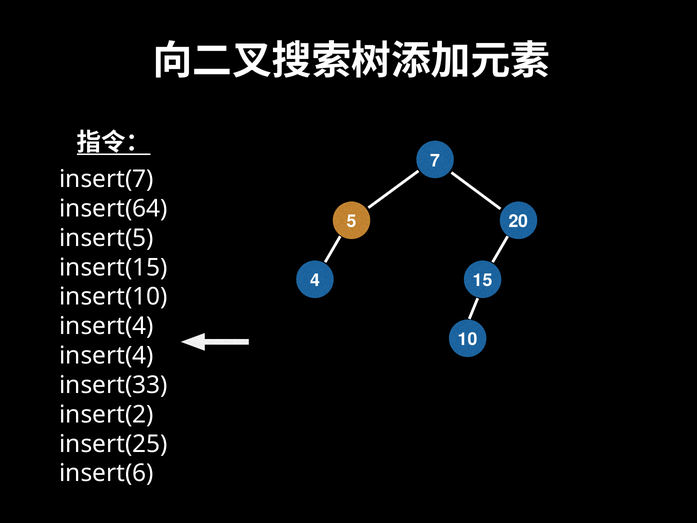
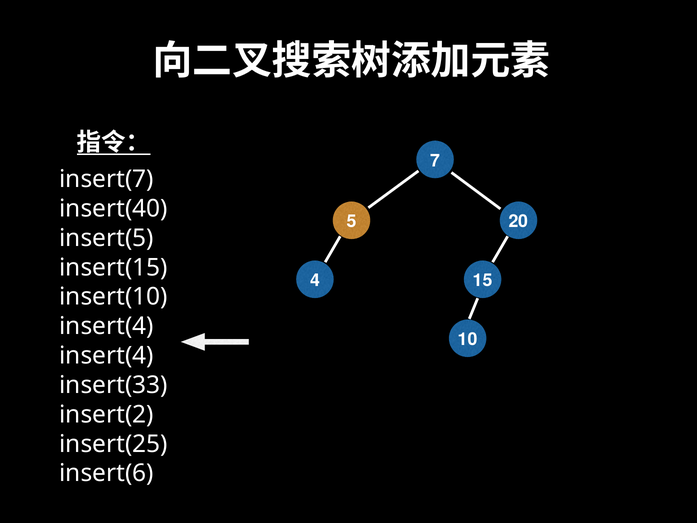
insert(64: insert(64 -> insert(40
